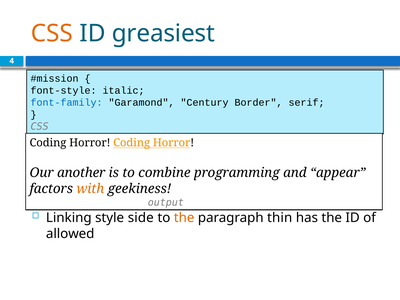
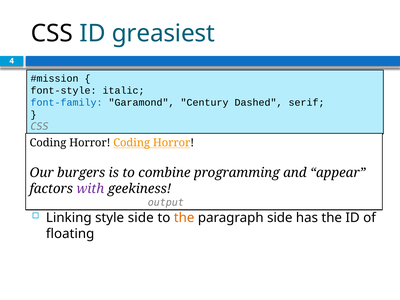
CSS at (52, 33) colour: orange -> black
Border: Border -> Dashed
another: another -> burgers
with colour: orange -> purple
paragraph thin: thin -> side
allowed: allowed -> floating
